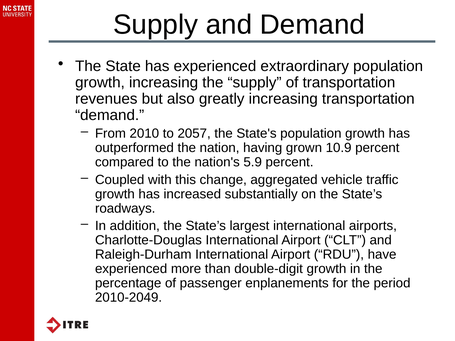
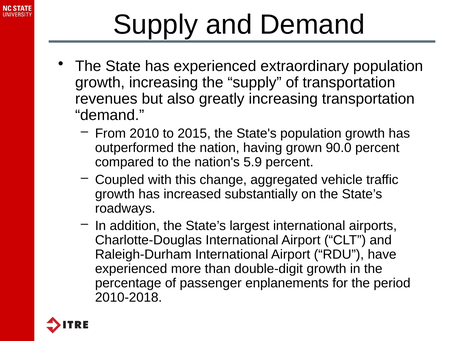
2057: 2057 -> 2015
10.9: 10.9 -> 90.0
2010-2049: 2010-2049 -> 2010-2018
